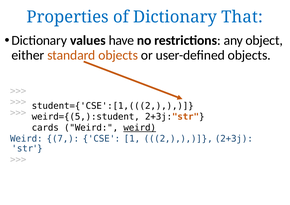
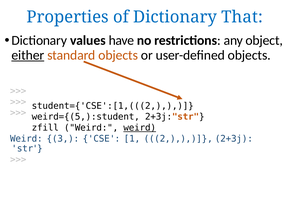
either underline: none -> present
cards: cards -> zfill
7: 7 -> 3
